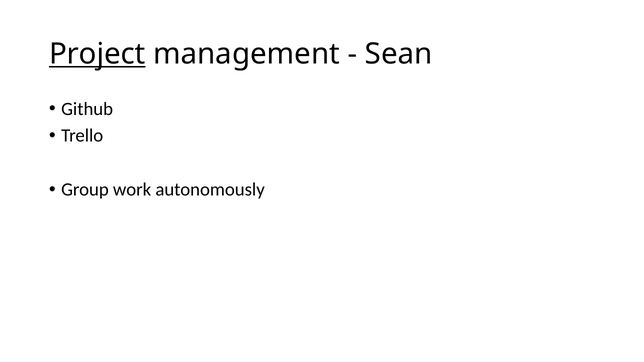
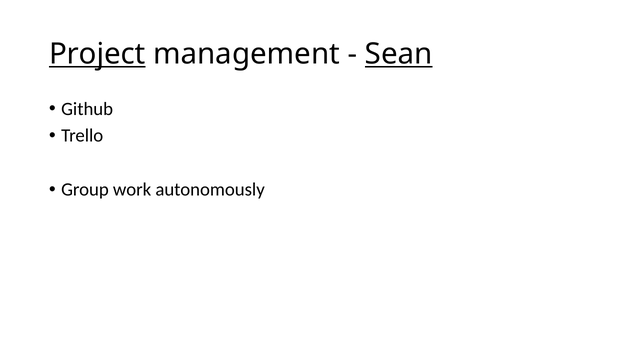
Sean underline: none -> present
